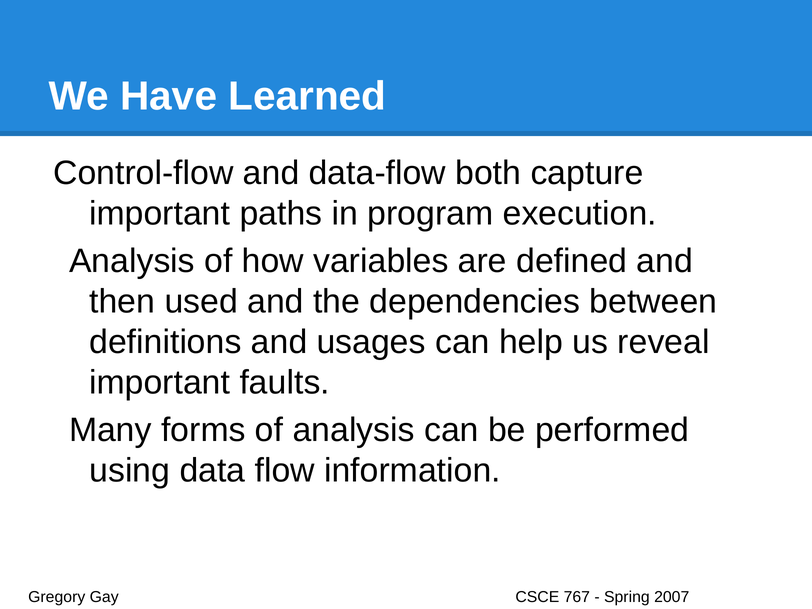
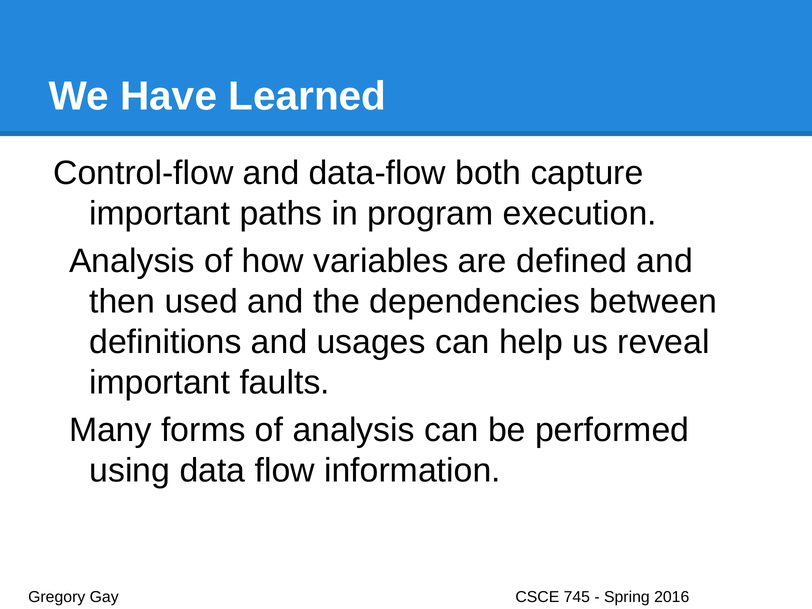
767: 767 -> 745
2007: 2007 -> 2016
